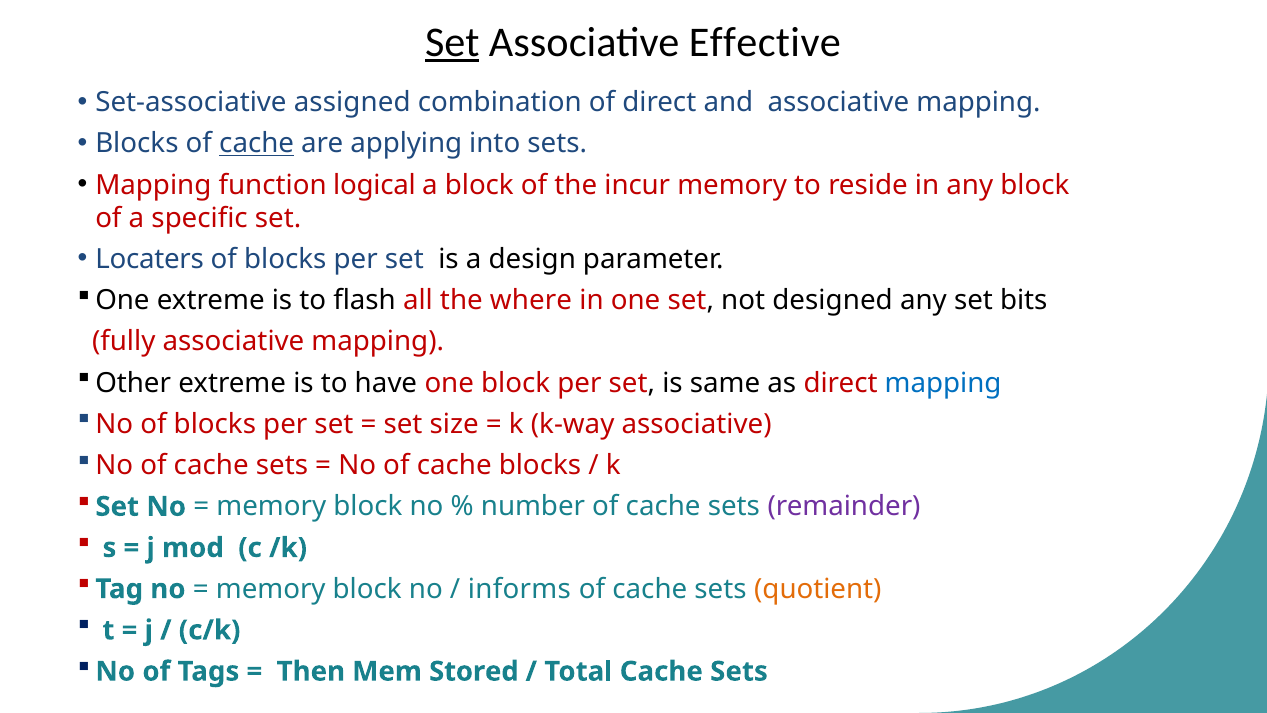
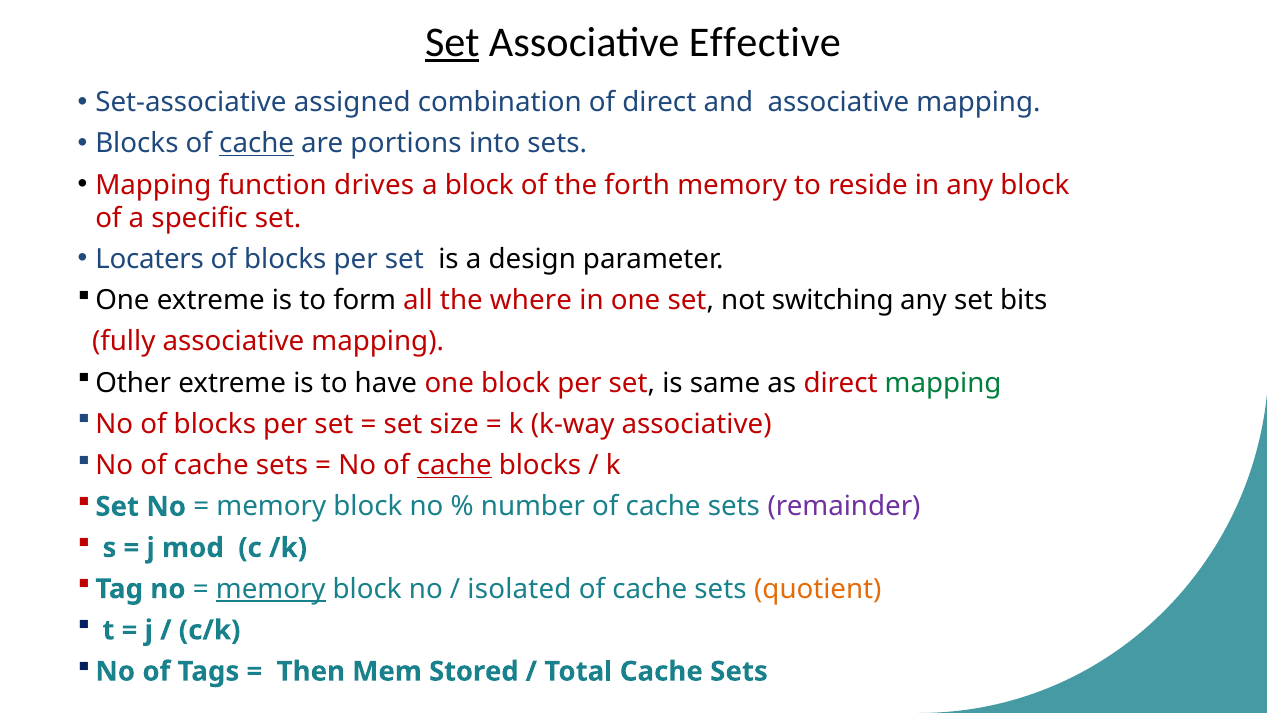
applying: applying -> portions
logical: logical -> drives
incur: incur -> forth
flash: flash -> form
designed: designed -> switching
mapping at (943, 383) colour: blue -> green
cache at (454, 465) underline: none -> present
memory at (271, 589) underline: none -> present
informs: informs -> isolated
